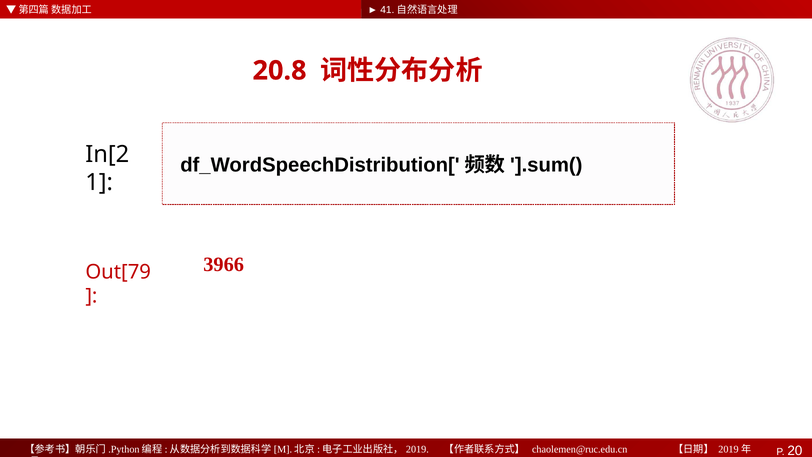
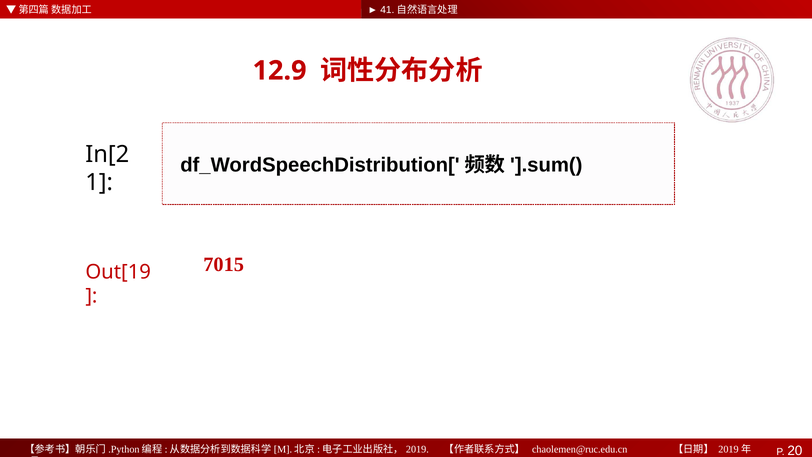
20.8: 20.8 -> 12.9
3966: 3966 -> 7015
Out[79: Out[79 -> Out[19
